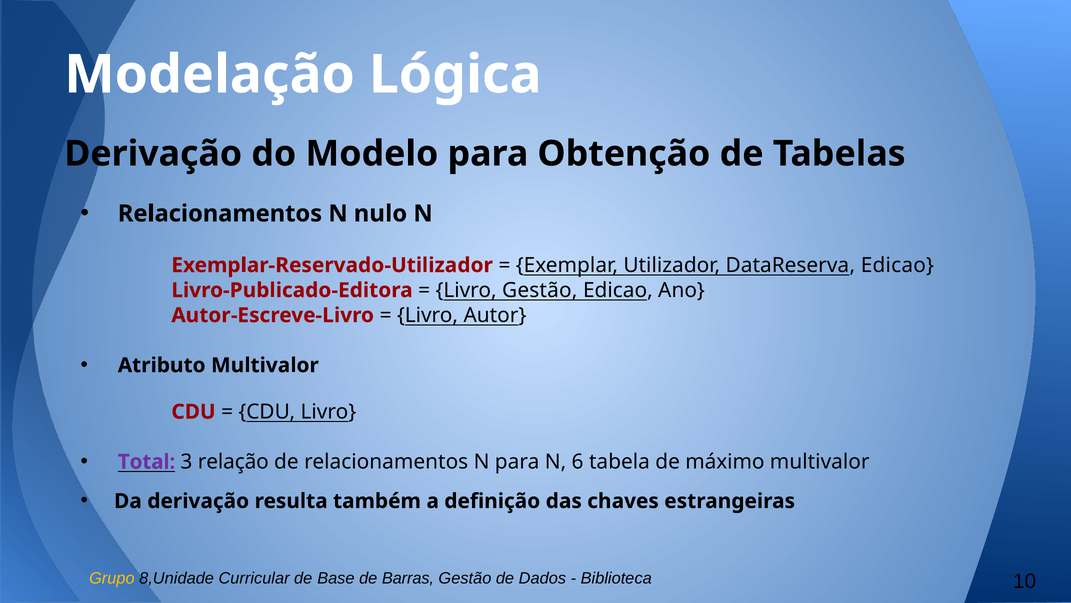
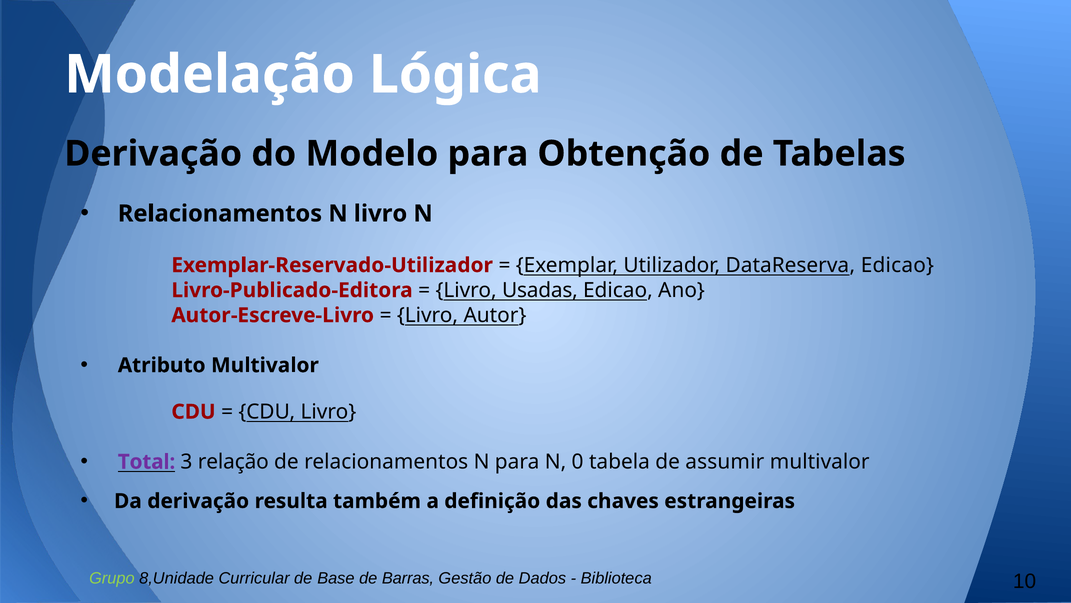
N nulo: nulo -> livro
Livro Gestão: Gestão -> Usadas
6: 6 -> 0
máximo: máximo -> assumir
Grupo colour: yellow -> light green
